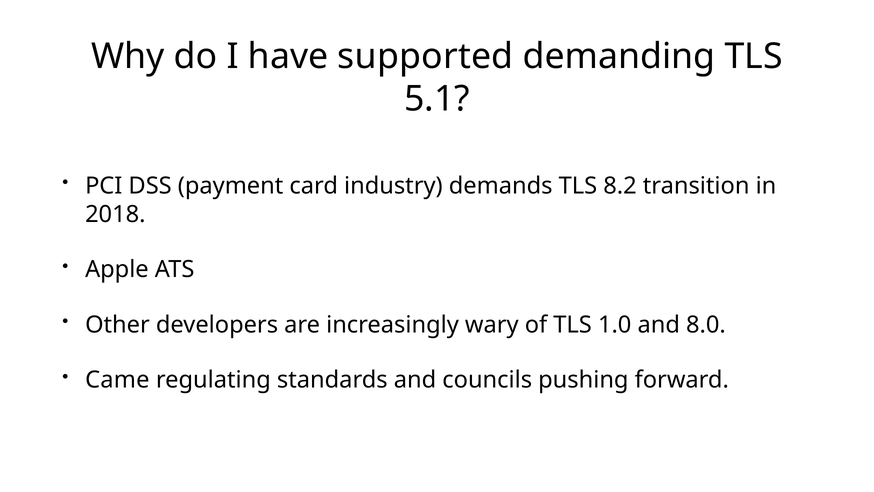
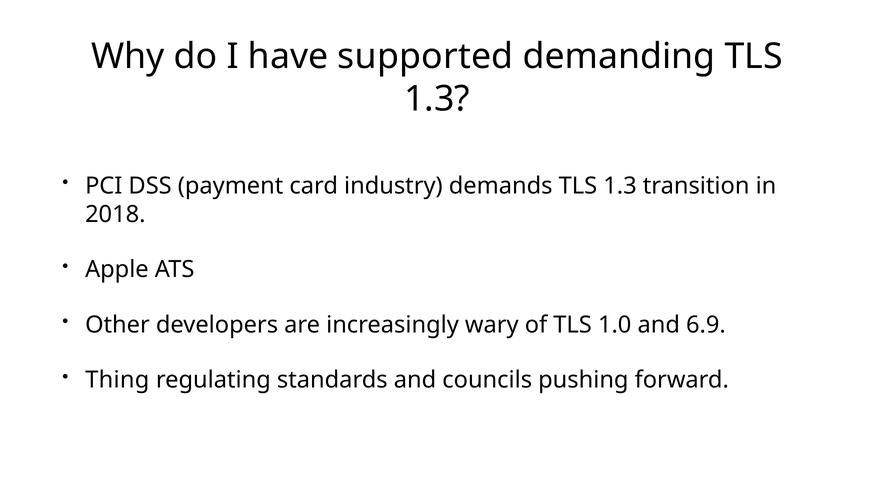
5.1 at (437, 99): 5.1 -> 1.3
demands TLS 8.2: 8.2 -> 1.3
8.0: 8.0 -> 6.9
Came: Came -> Thing
